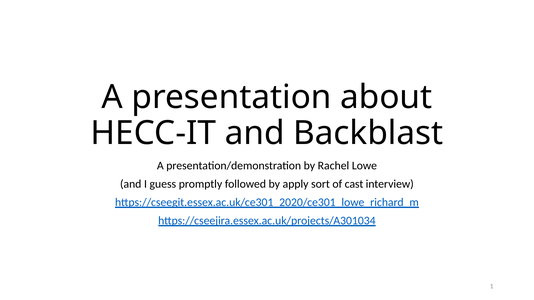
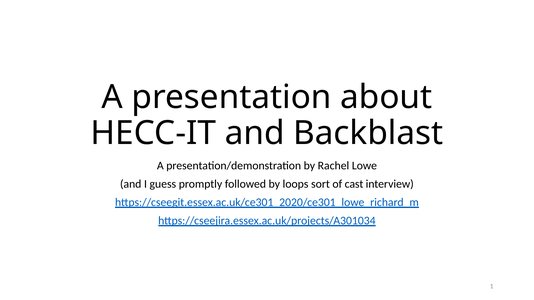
apply: apply -> loops
